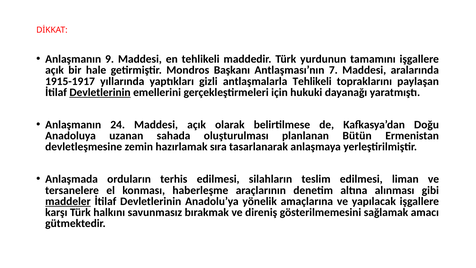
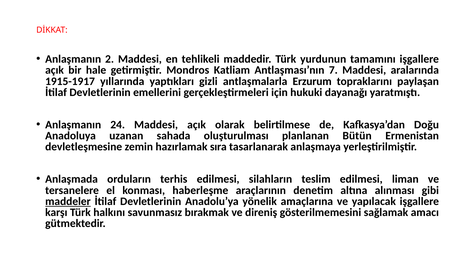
9: 9 -> 2
Başkanı: Başkanı -> Katliam
antlaşmalarla Tehlikeli: Tehlikeli -> Erzurum
Devletlerinin at (100, 92) underline: present -> none
